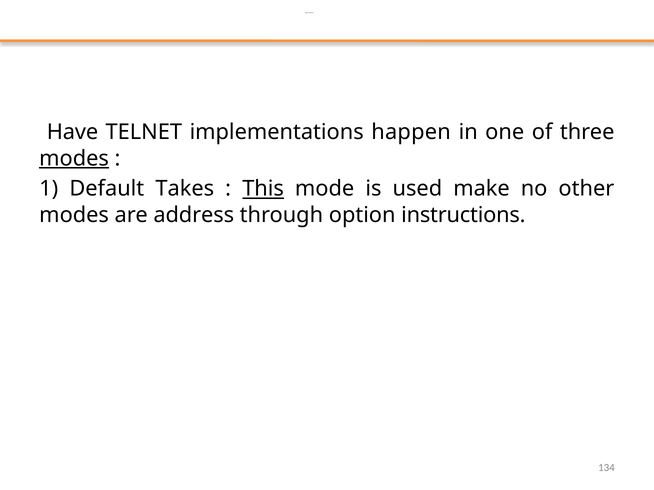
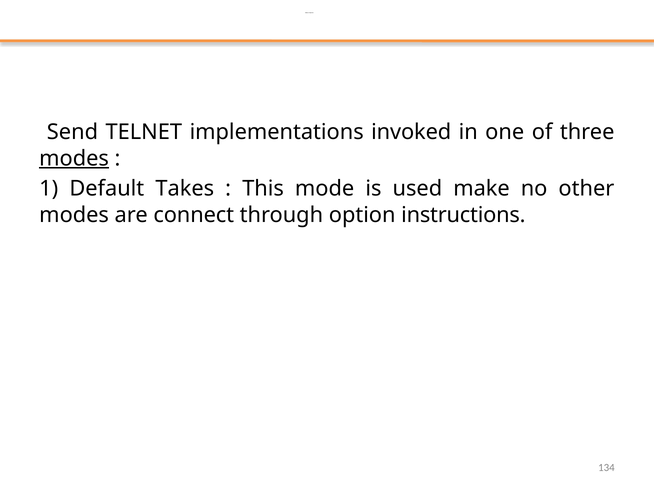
Have: Have -> Send
happen: happen -> invoked
This underline: present -> none
address: address -> connect
